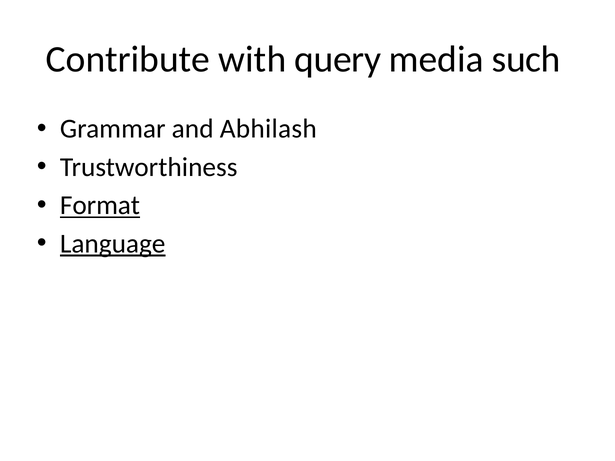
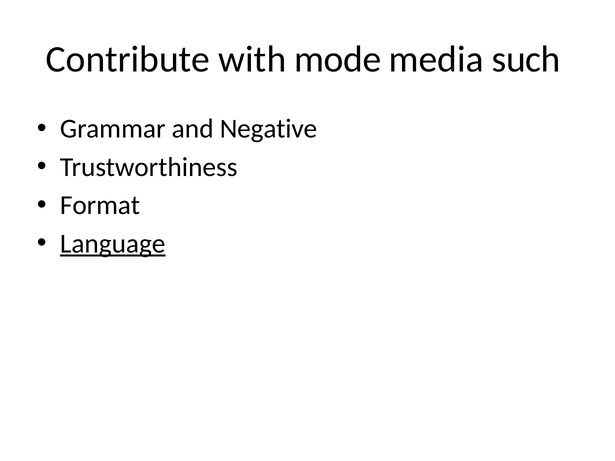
query: query -> mode
Abhilash: Abhilash -> Negative
Format underline: present -> none
